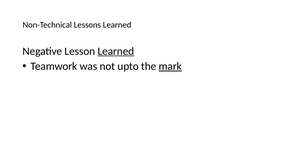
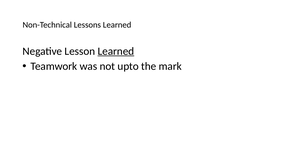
mark underline: present -> none
